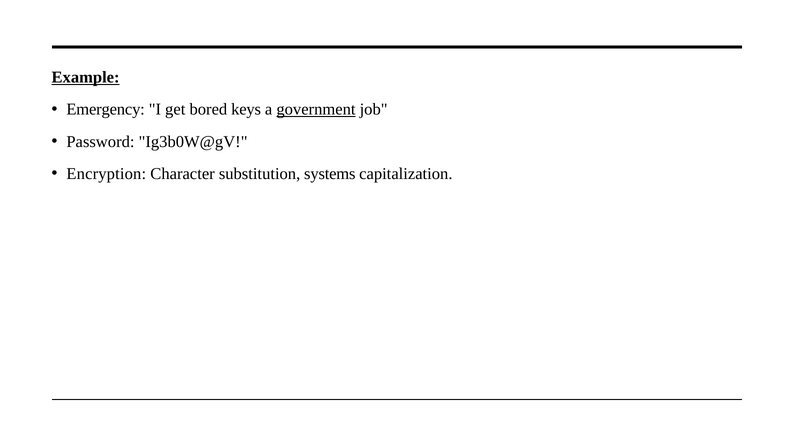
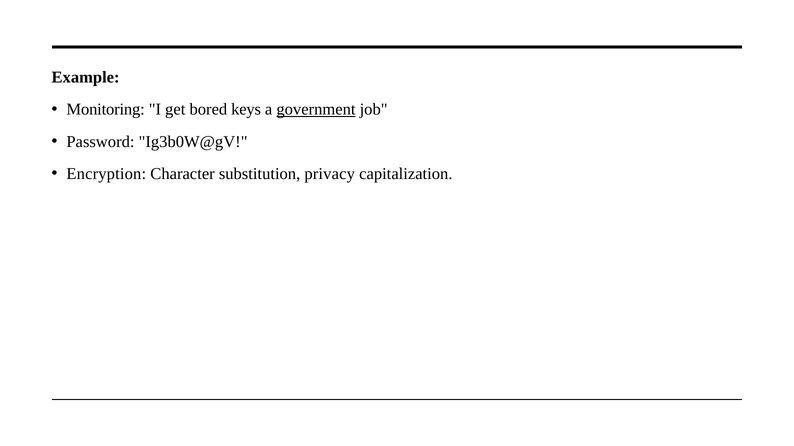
Example underline: present -> none
Emergency: Emergency -> Monitoring
systems: systems -> privacy
